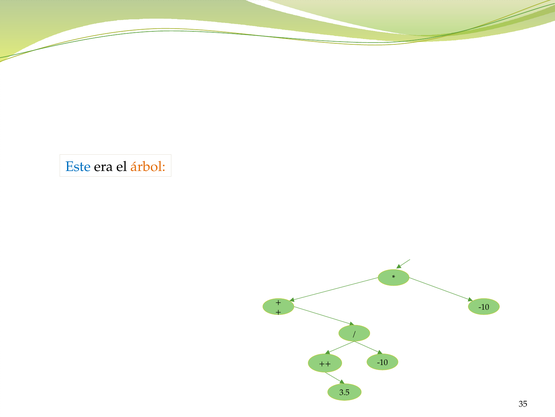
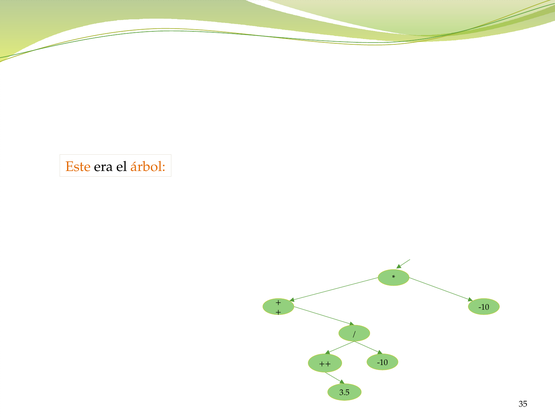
Este colour: blue -> orange
